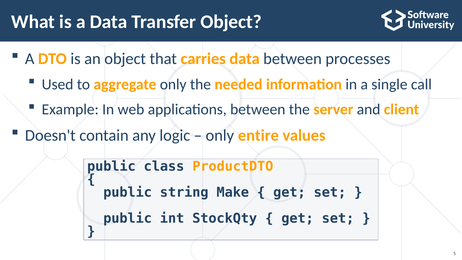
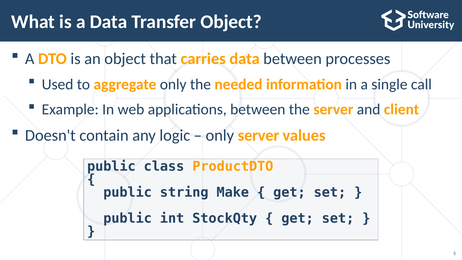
only entire: entire -> server
